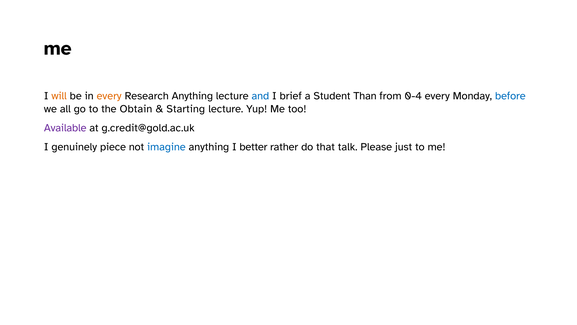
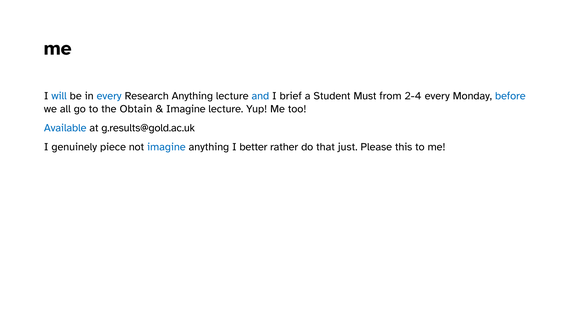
will colour: orange -> blue
every at (109, 96) colour: orange -> blue
Than: Than -> Must
0-4: 0-4 -> 2-4
Starting at (186, 109): Starting -> Imagine
Available colour: purple -> blue
g.credit@gold.ac.uk: g.credit@gold.ac.uk -> g.results@gold.ac.uk
talk: talk -> just
just: just -> this
